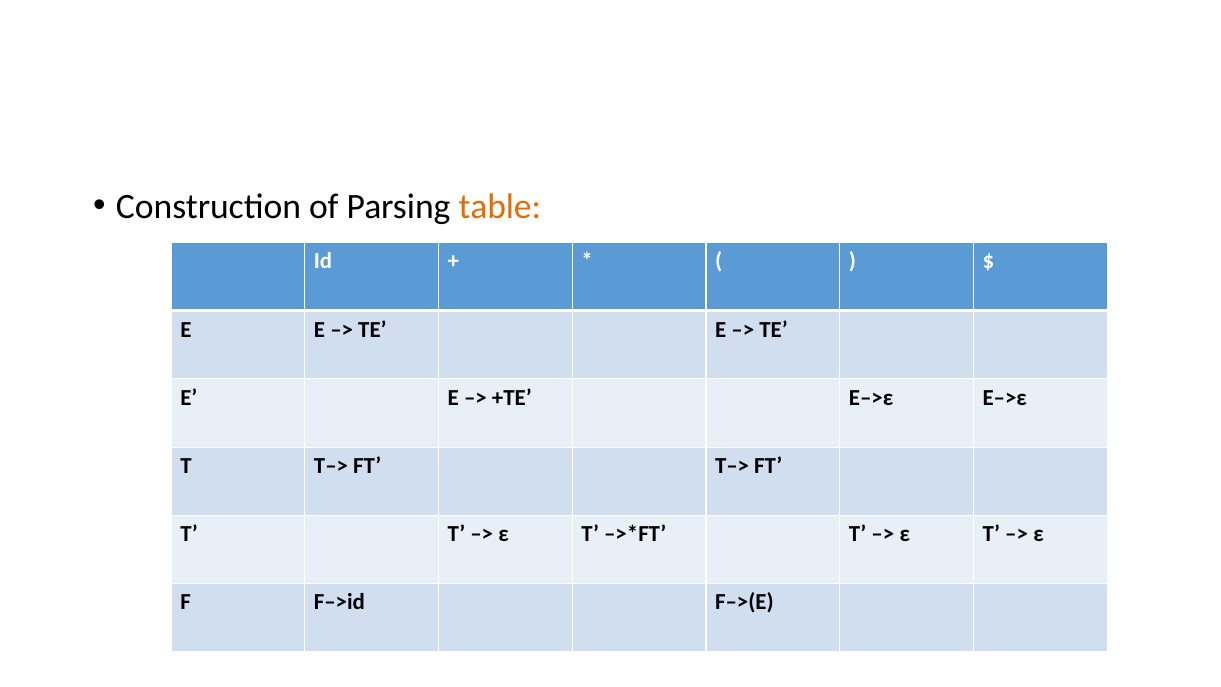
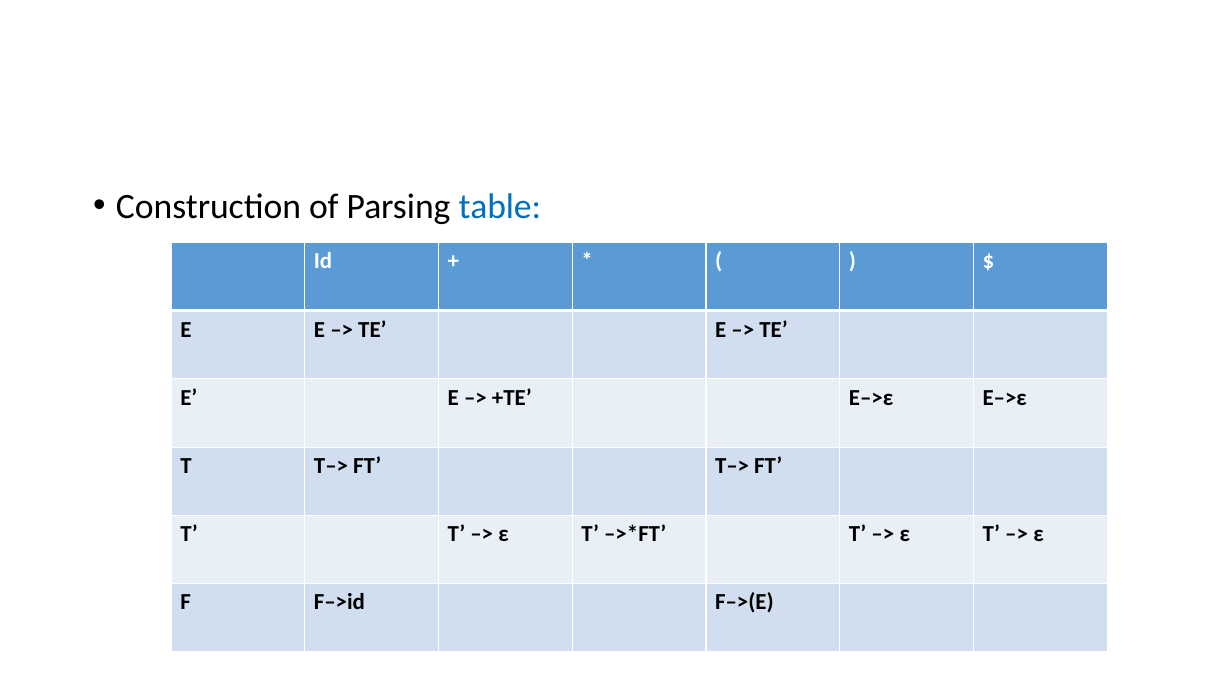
table colour: orange -> blue
